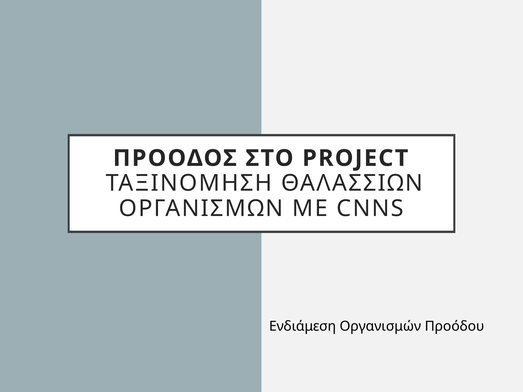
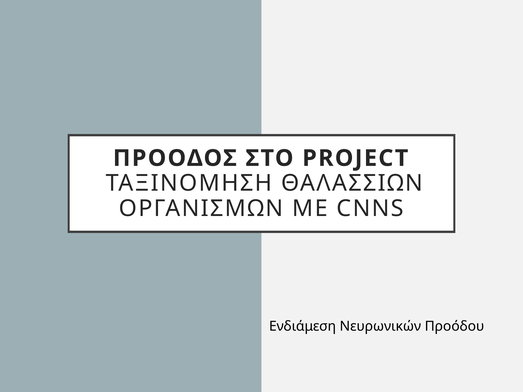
Οργανισμών: Οργανισμών -> Νευρωνικών
